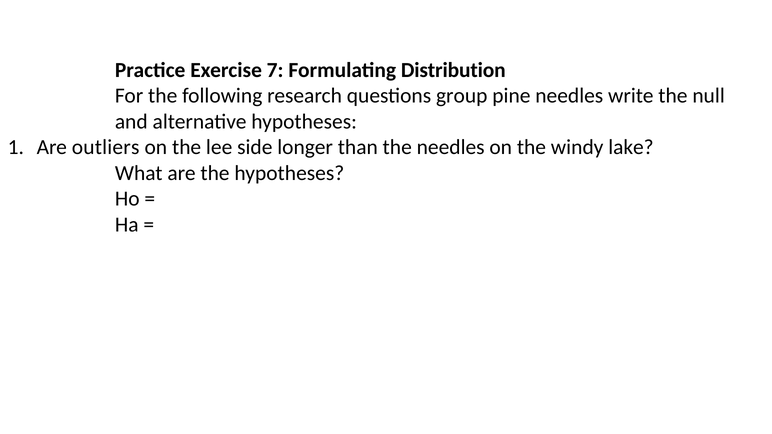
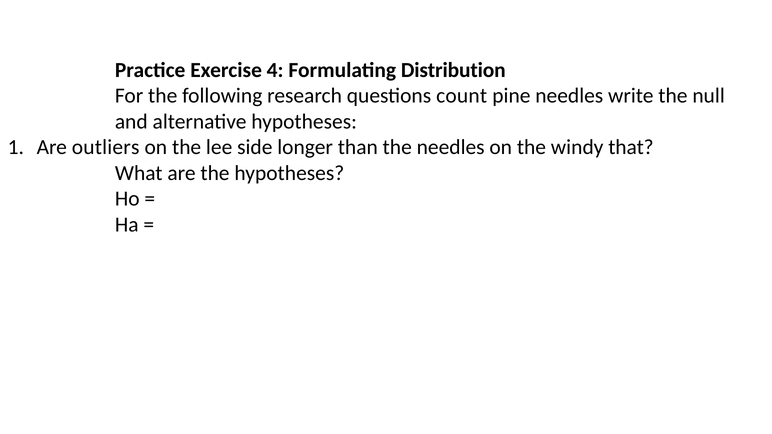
7: 7 -> 4
group: group -> count
lake: lake -> that
